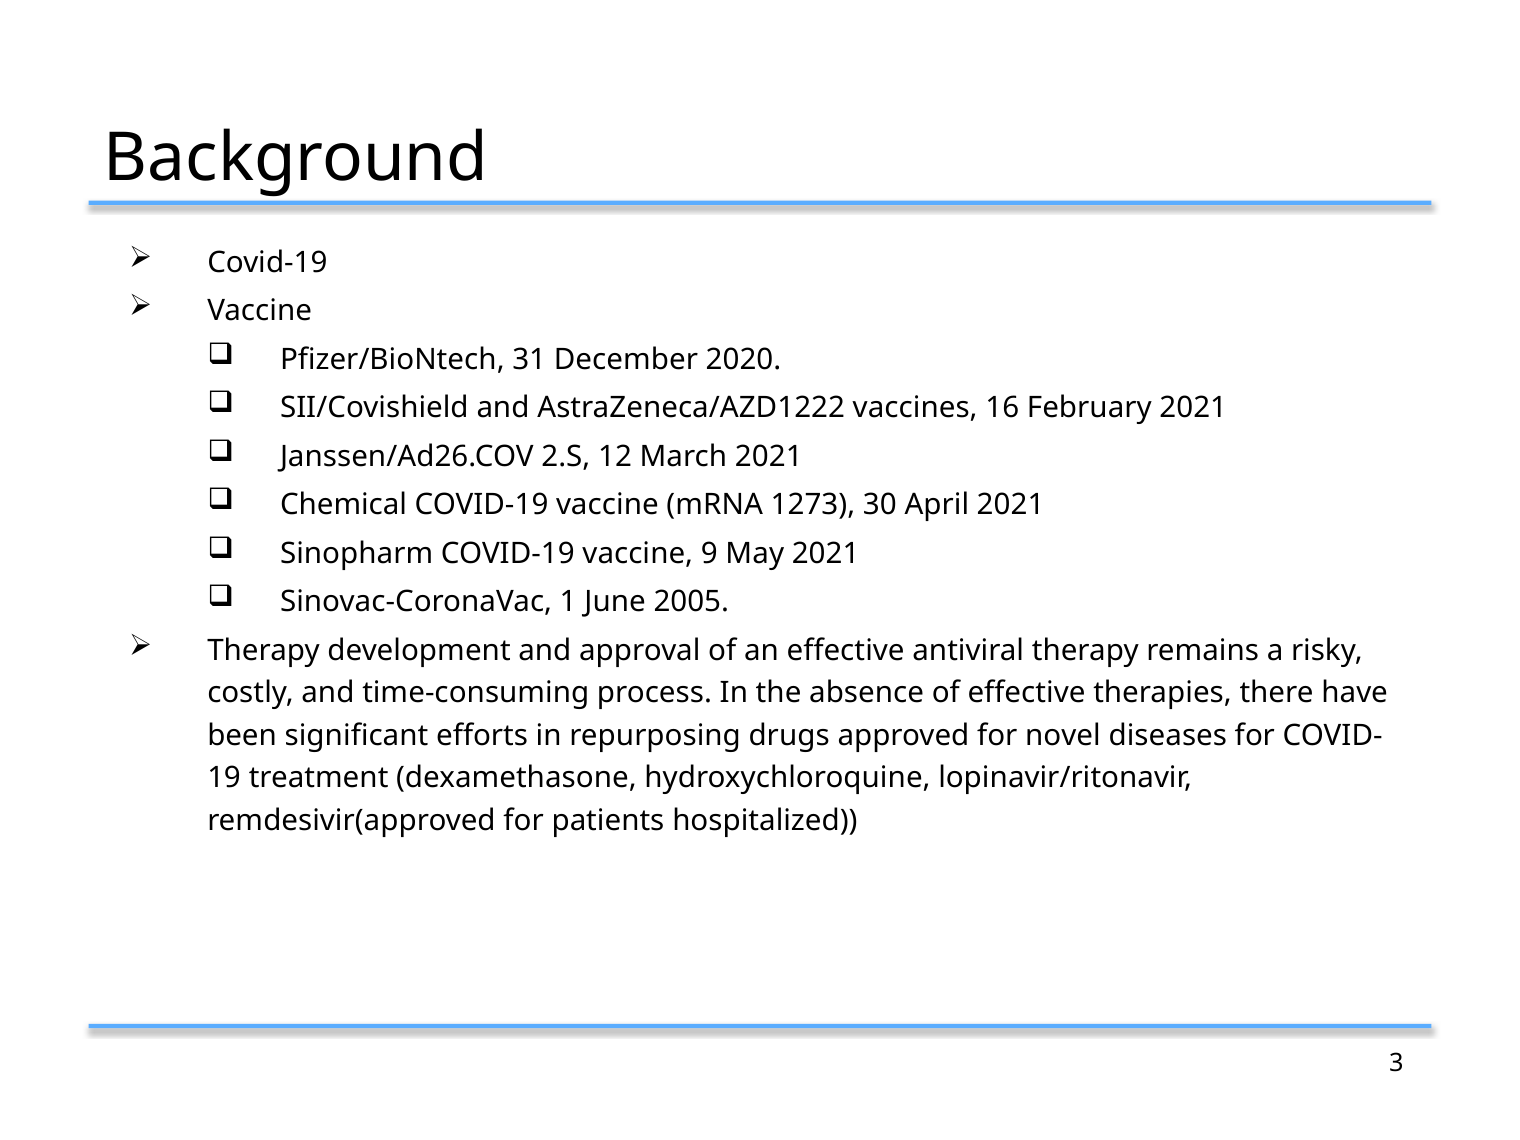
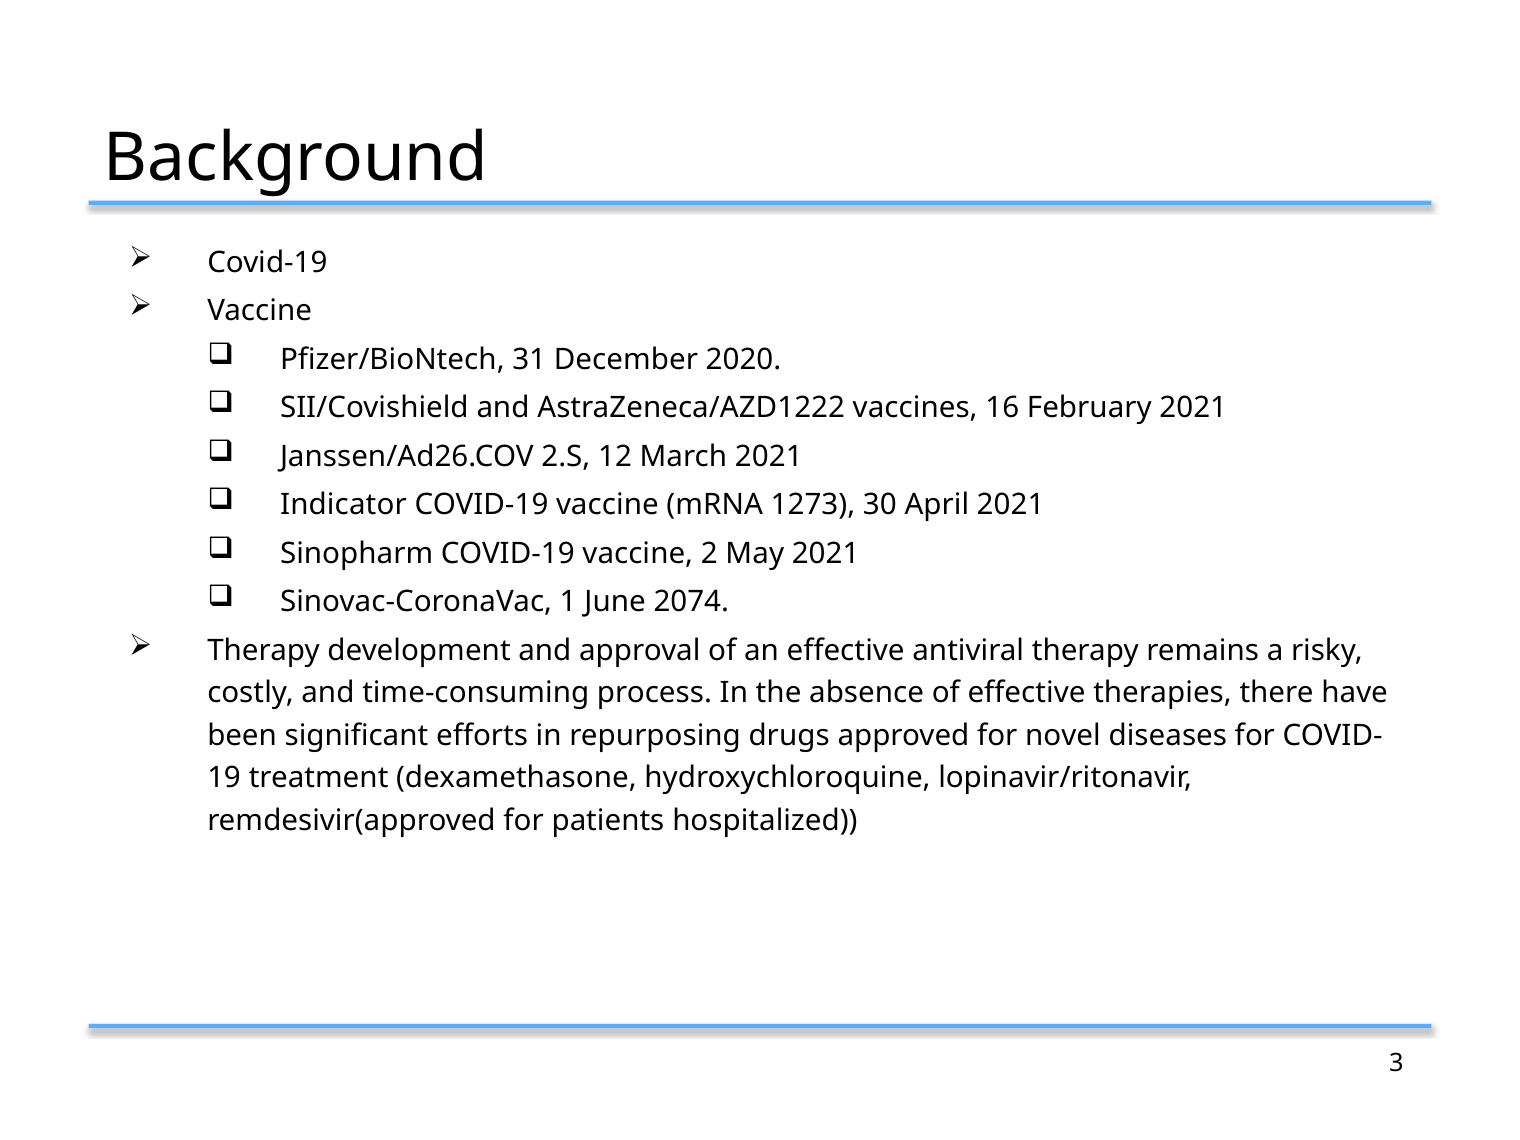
Chemical: Chemical -> Indicator
9: 9 -> 2
2005: 2005 -> 2074
